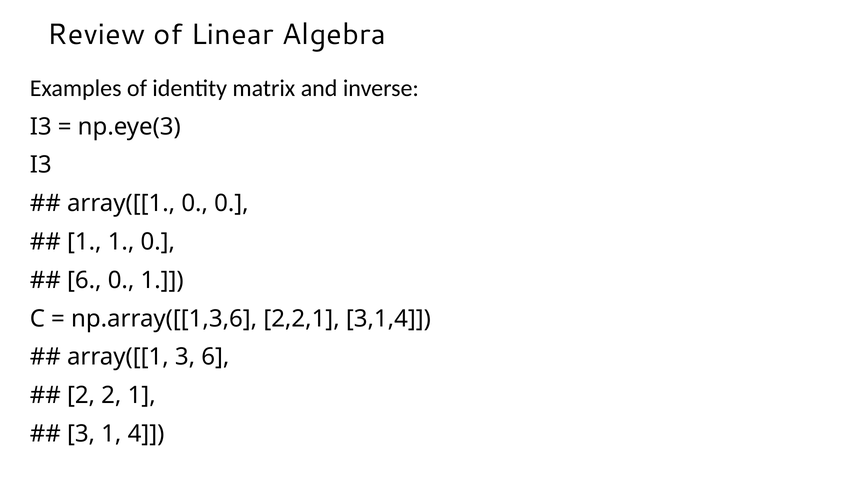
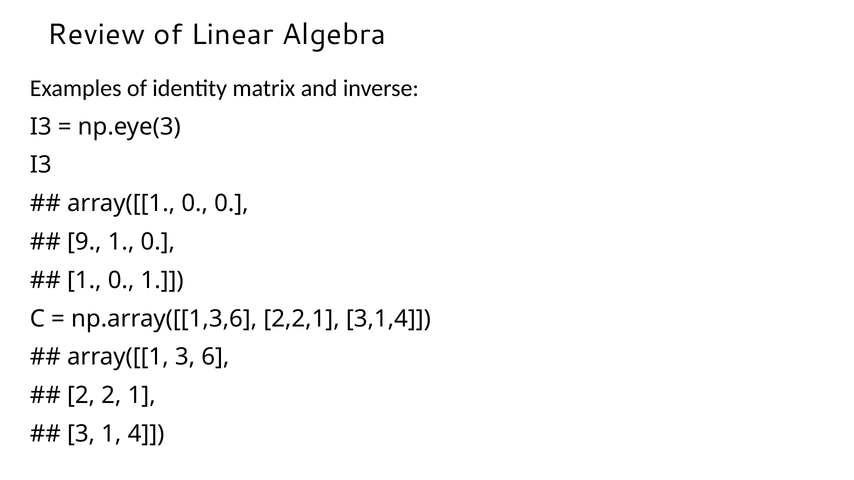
1 at (84, 242): 1 -> 9
6 at (84, 280): 6 -> 1
